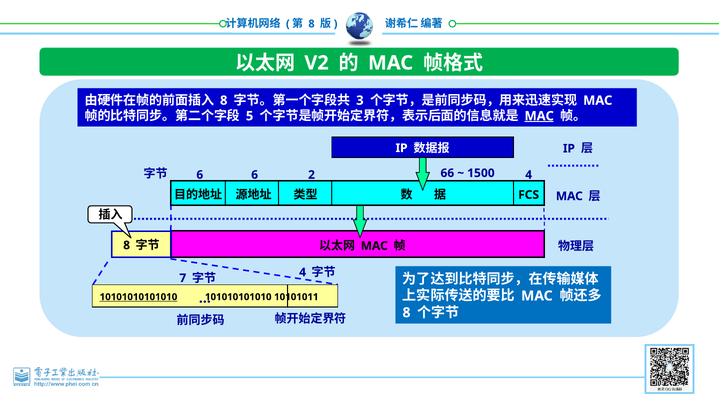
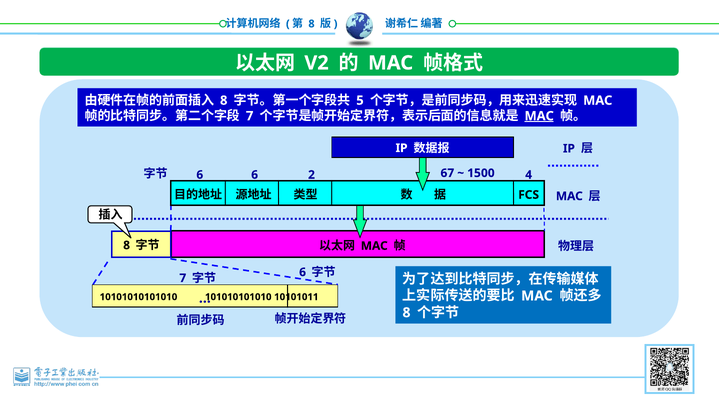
3: 3 -> 5
5 at (250, 116): 5 -> 7
66: 66 -> 67
4 at (303, 273): 4 -> 6
10101010101010 underline: present -> none
